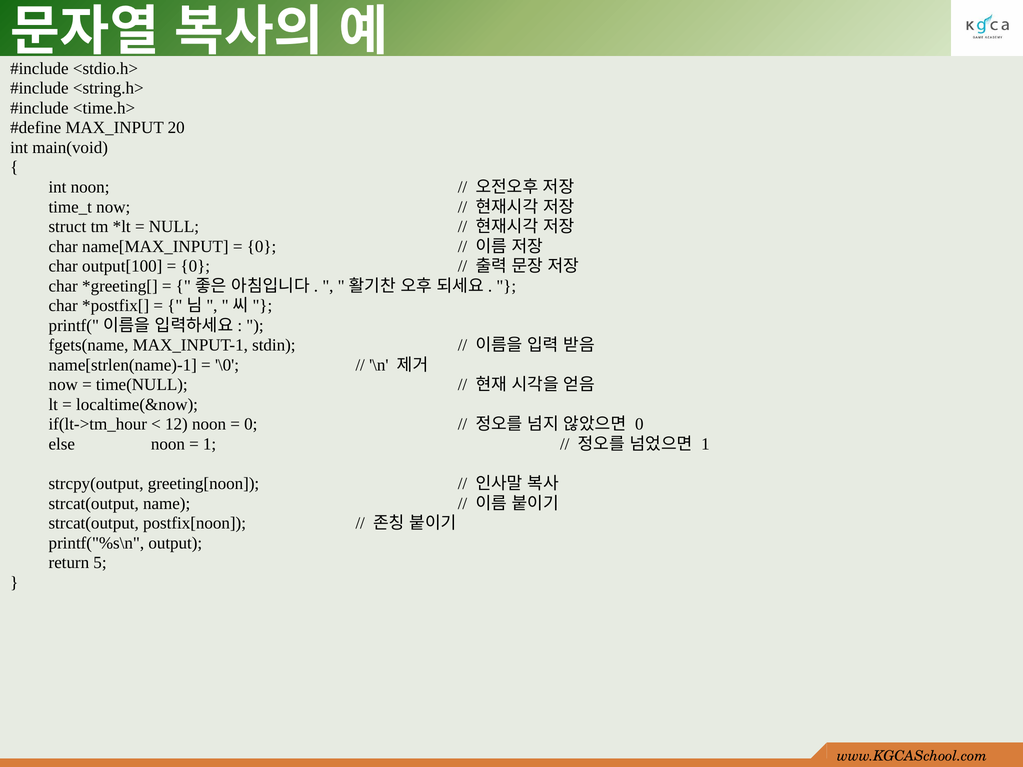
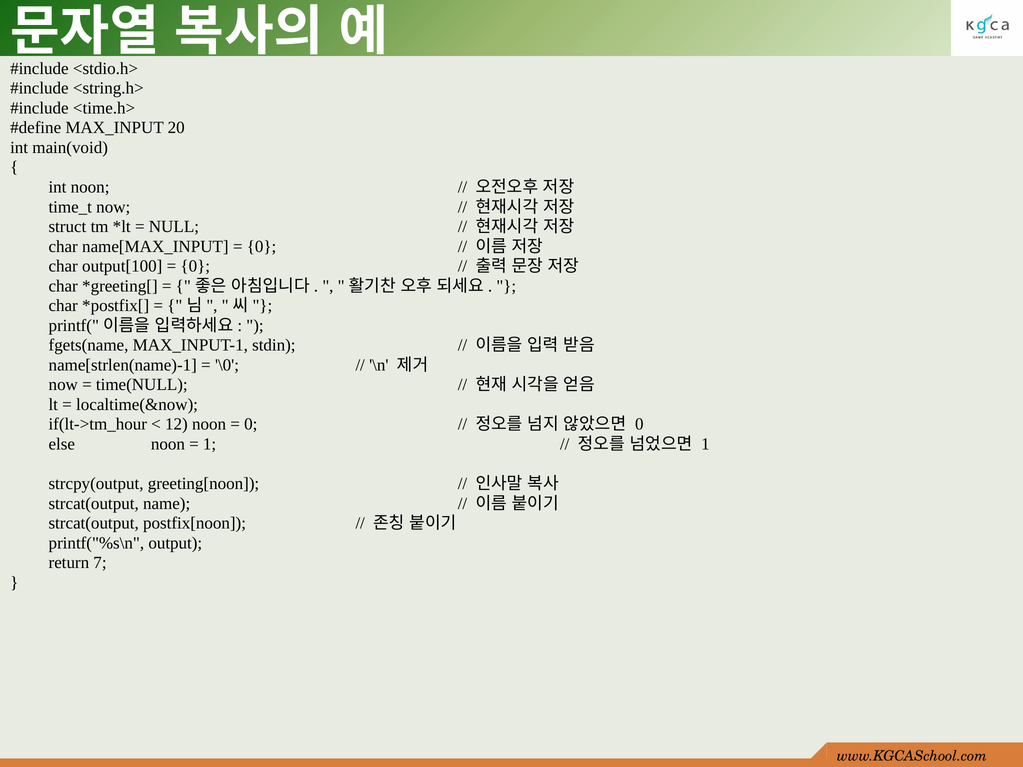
5: 5 -> 7
